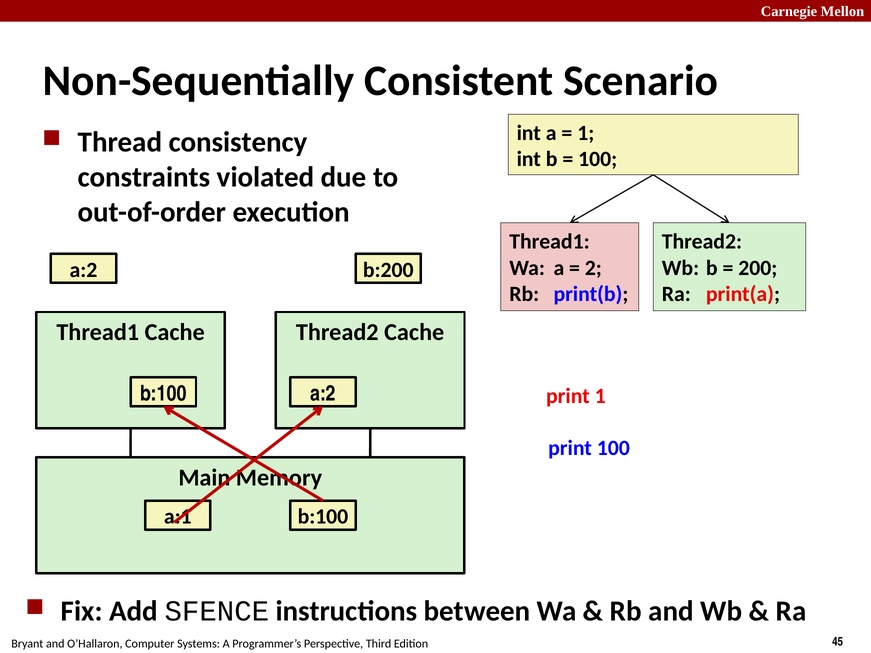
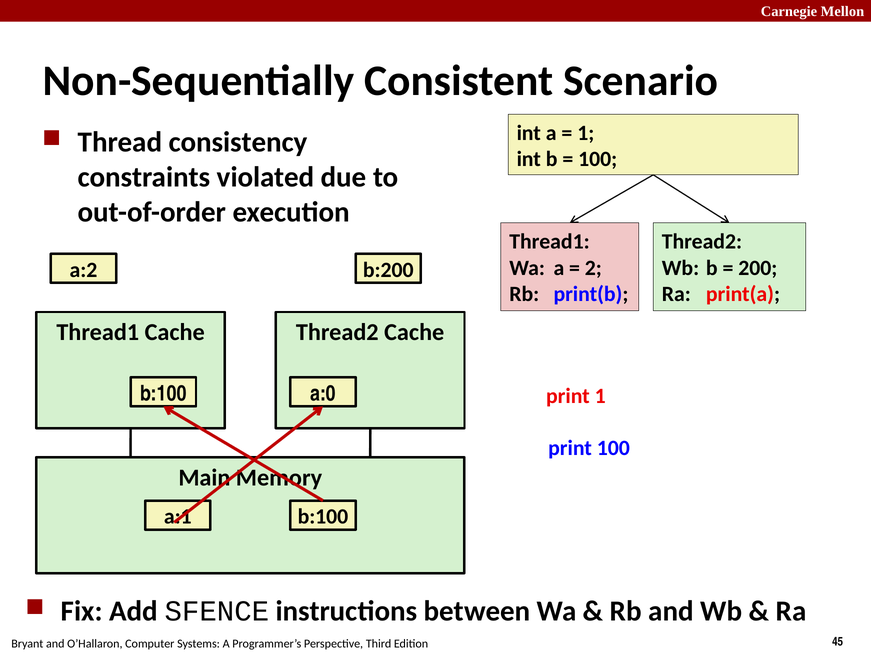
a:2 at (323, 393): a:2 -> a:0
